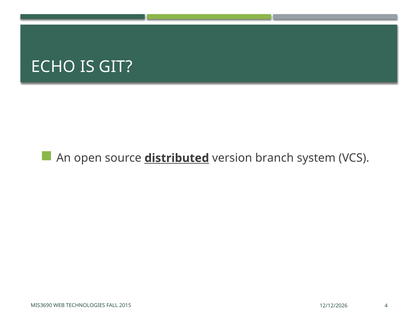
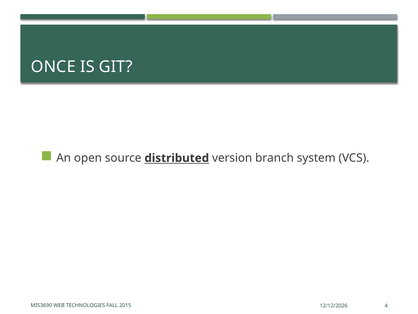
ECHO: ECHO -> ONCE
